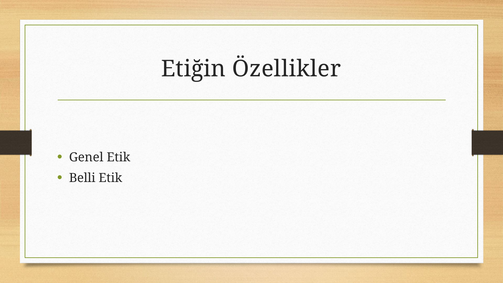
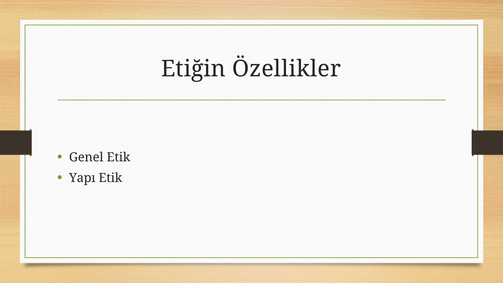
Belli: Belli -> Yapı
